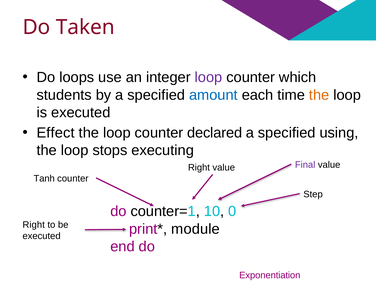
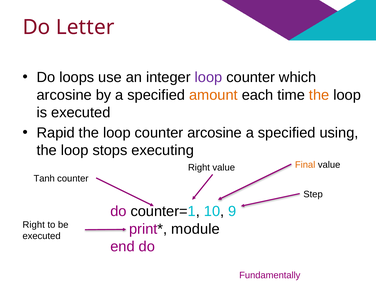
Taken: Taken -> Letter
students at (64, 95): students -> arcosine
amount colour: blue -> orange
Effect: Effect -> Rapid
counter declared: declared -> arcosine
Final colour: purple -> orange
0: 0 -> 9
Exponentiation: Exponentiation -> Fundamentally
